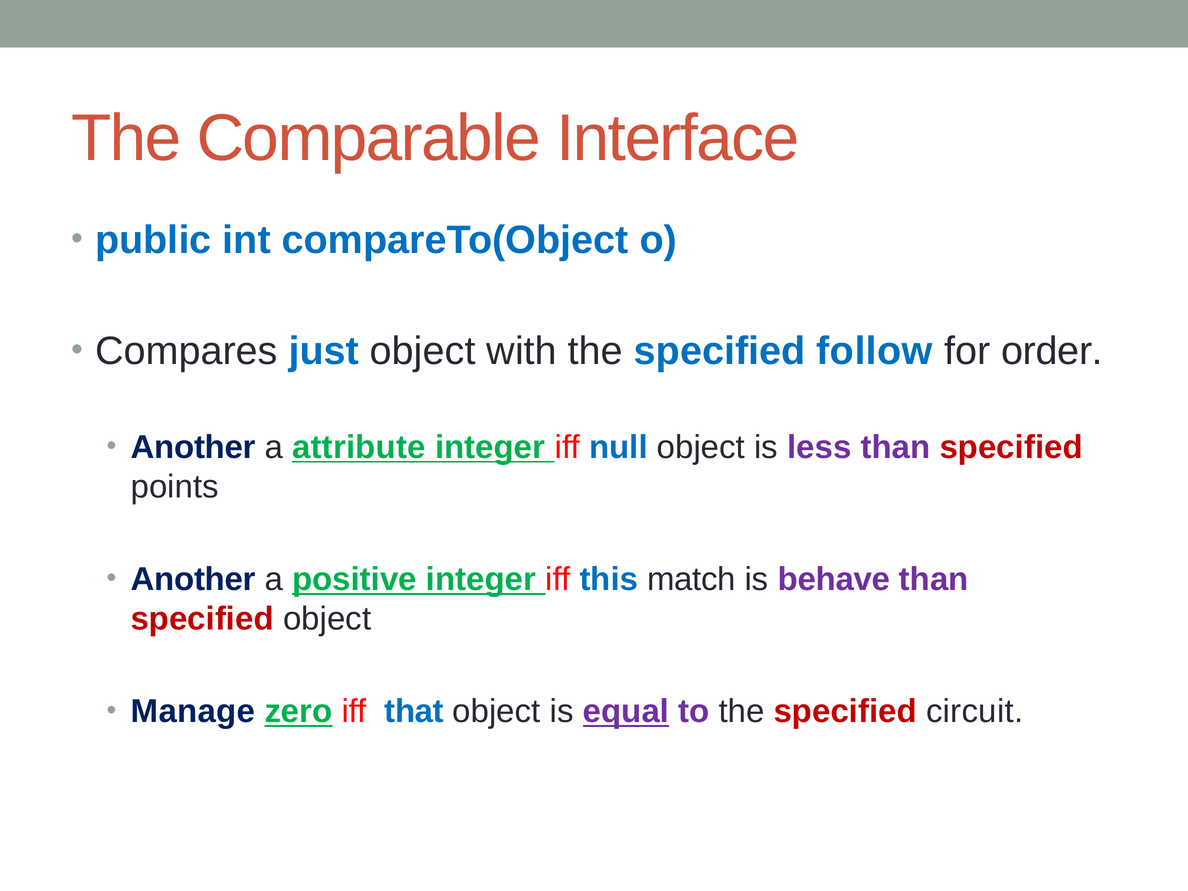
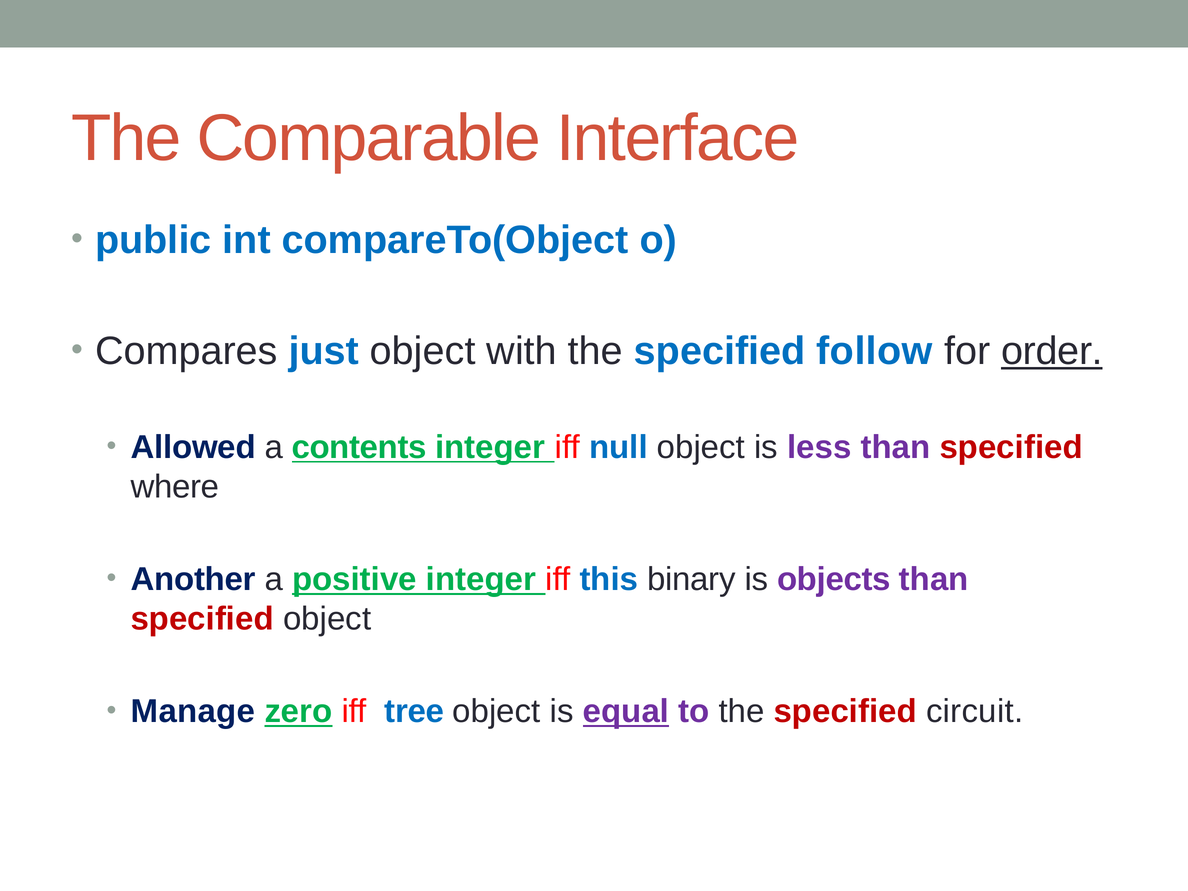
order underline: none -> present
Another at (193, 447): Another -> Allowed
attribute: attribute -> contents
points: points -> where
match: match -> binary
behave: behave -> objects
that: that -> tree
